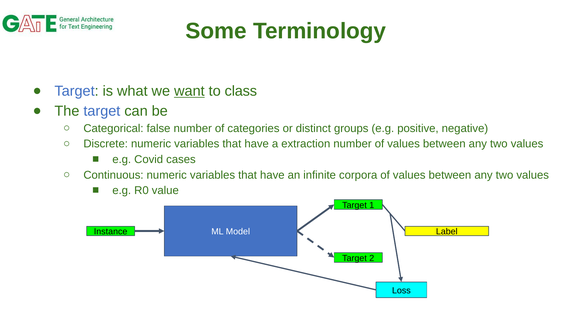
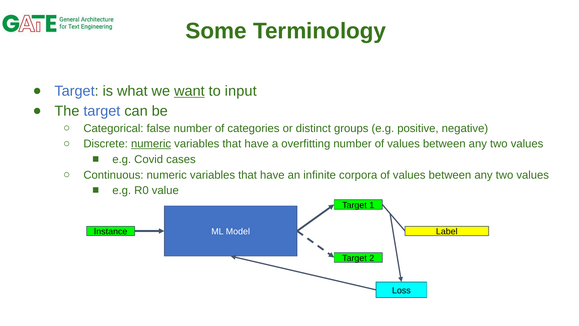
class: class -> input
numeric at (151, 144) underline: none -> present
extraction: extraction -> overfitting
